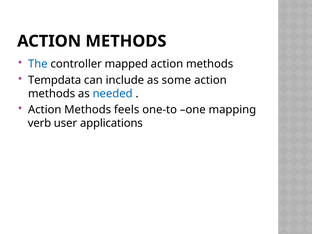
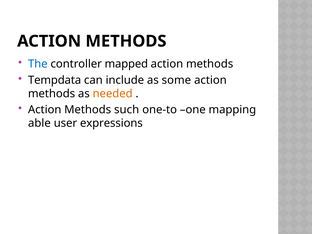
needed colour: blue -> orange
feels: feels -> such
verb: verb -> able
applications: applications -> expressions
